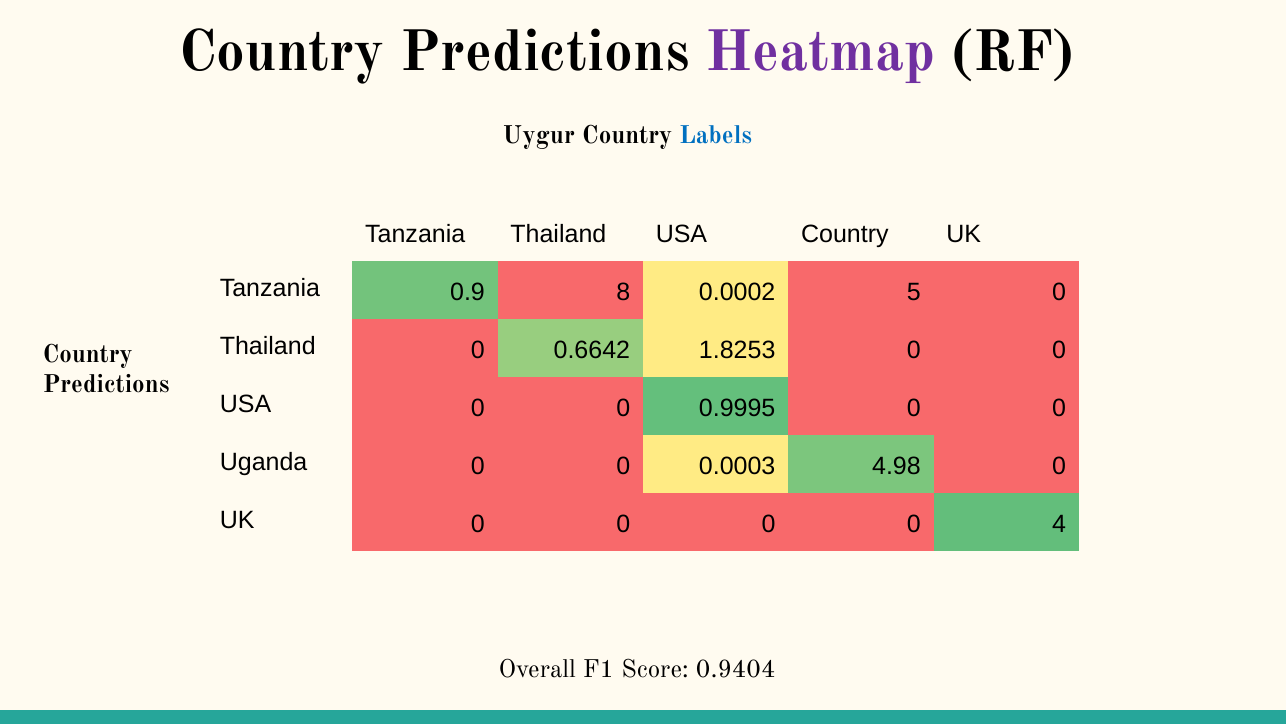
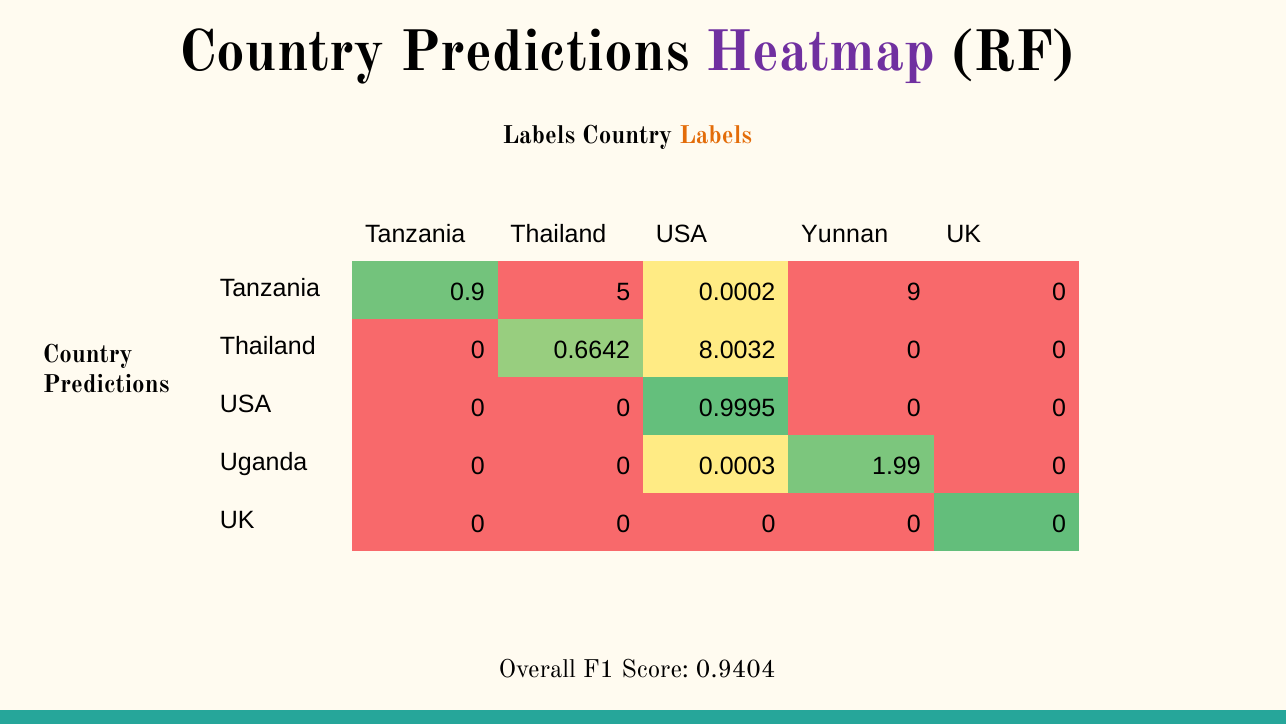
Uygur at (539, 135): Uygur -> Labels
Labels at (716, 135) colour: blue -> orange
USA Country: Country -> Yunnan
8: 8 -> 5
5: 5 -> 9
1.8253: 1.8253 -> 8.0032
4.98: 4.98 -> 1.99
4 at (1059, 524): 4 -> 0
